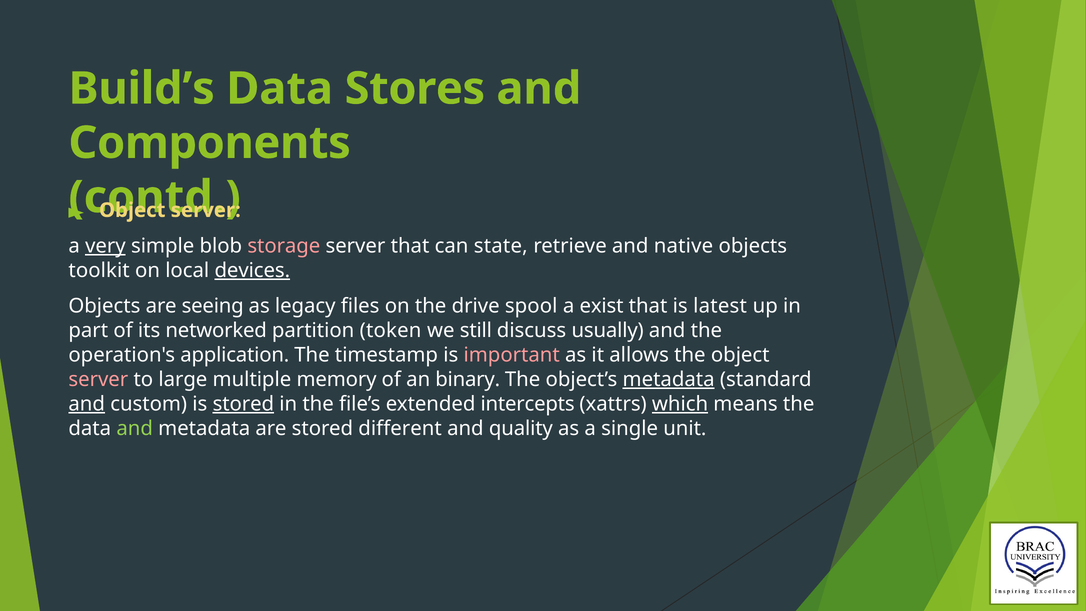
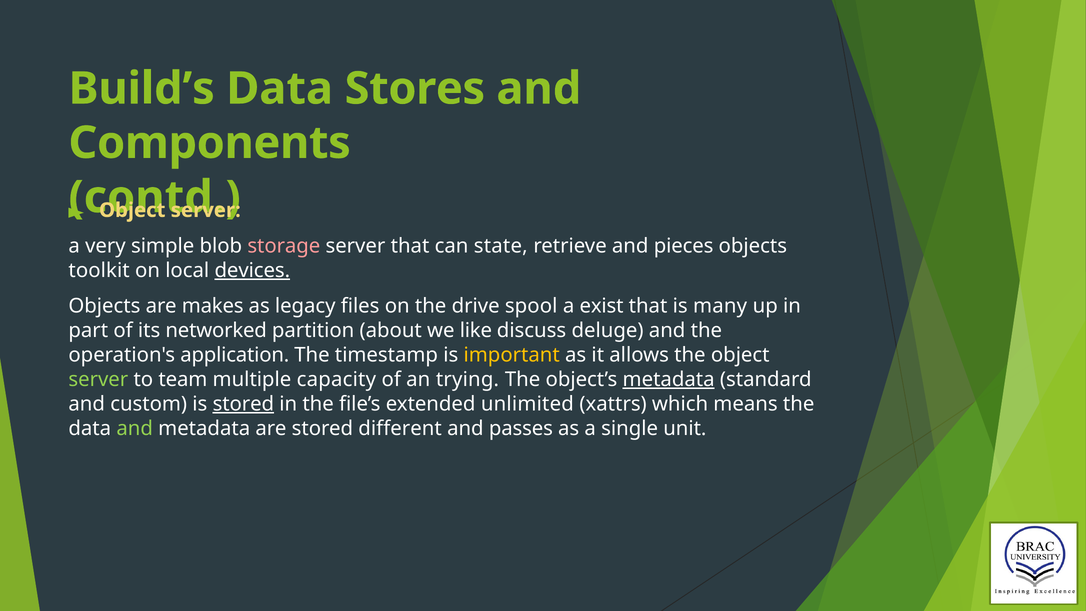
very underline: present -> none
native: native -> pieces
seeing: seeing -> makes
latest: latest -> many
token: token -> about
still: still -> like
usually: usually -> deluge
important colour: pink -> yellow
server at (98, 379) colour: pink -> light green
large: large -> team
memory: memory -> capacity
binary: binary -> trying
and at (87, 404) underline: present -> none
intercepts: intercepts -> unlimited
which underline: present -> none
quality: quality -> passes
